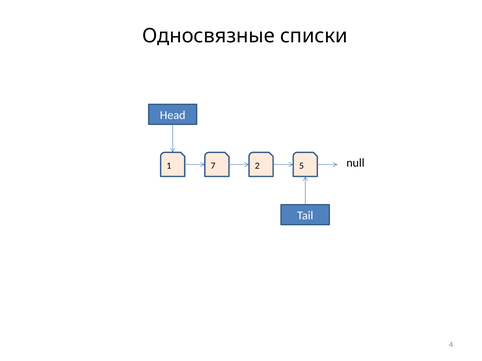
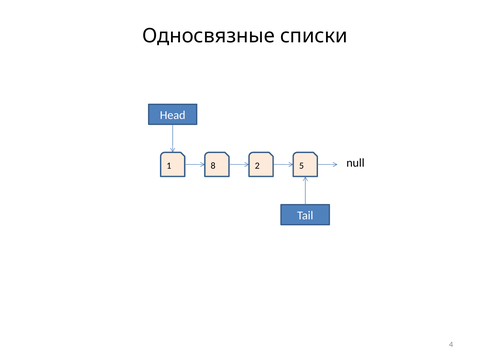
7: 7 -> 8
